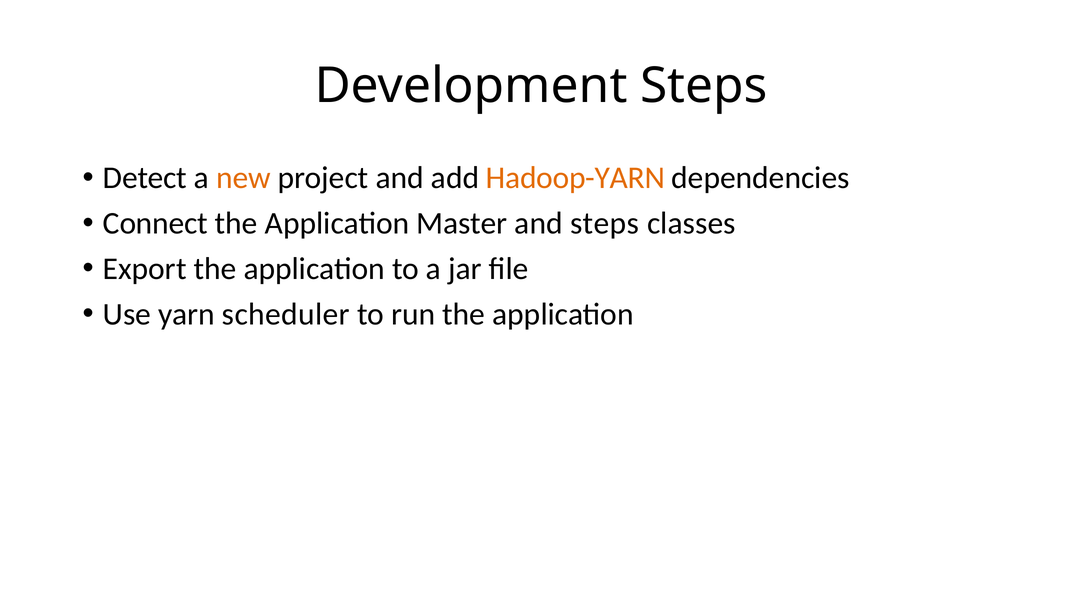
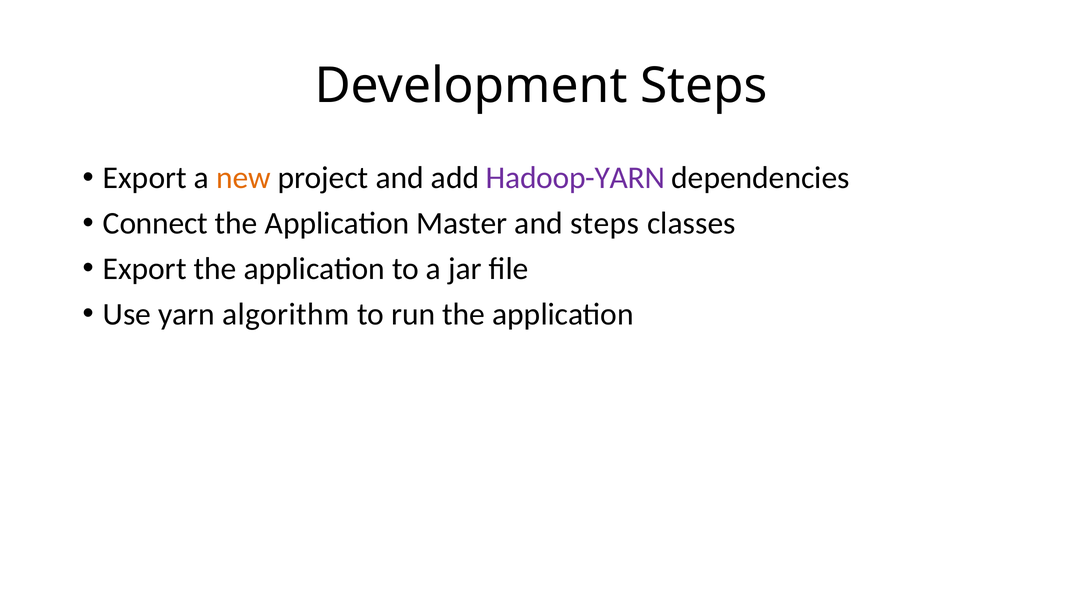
Detect at (145, 178): Detect -> Export
Hadoop-YARN colour: orange -> purple
scheduler: scheduler -> algorithm
